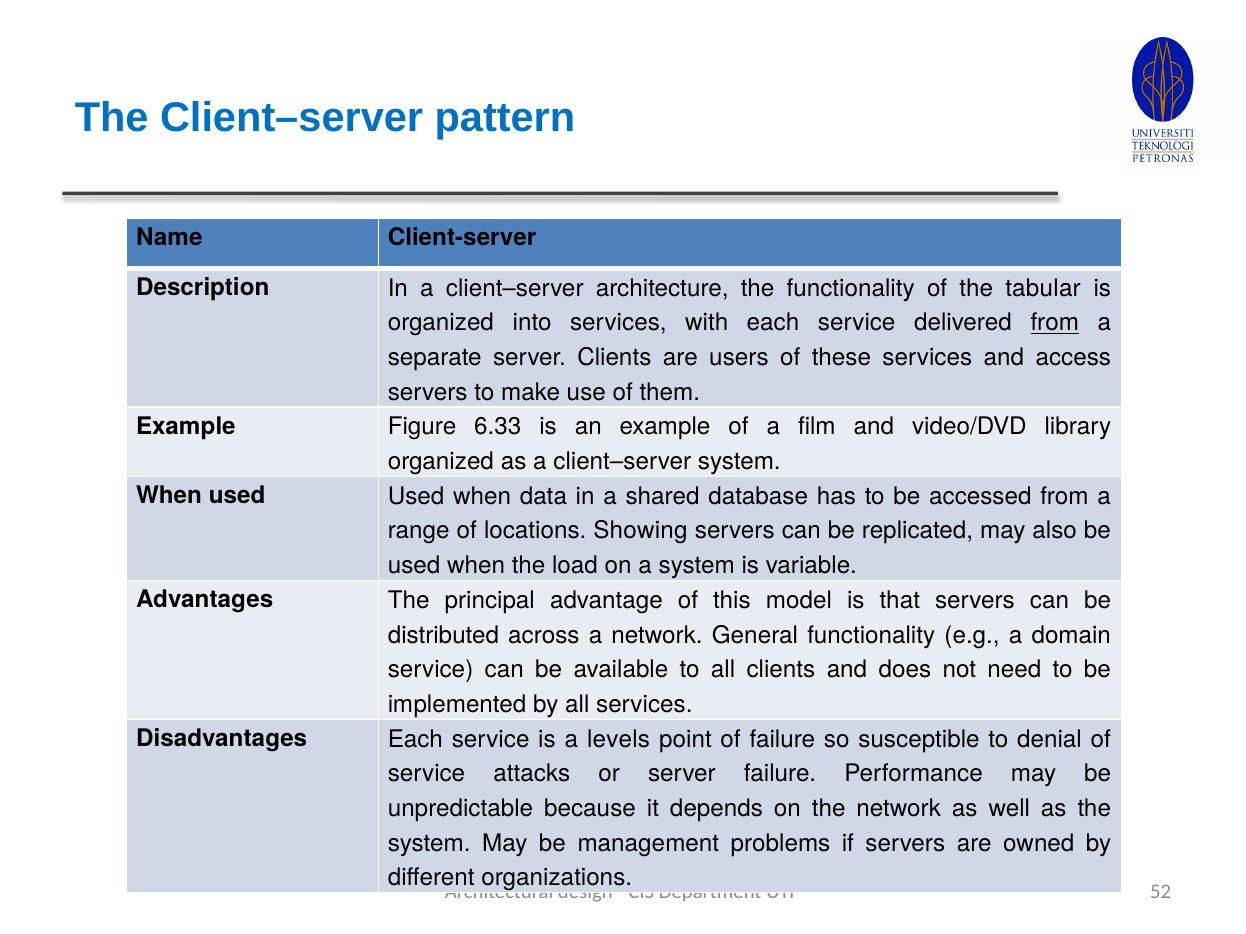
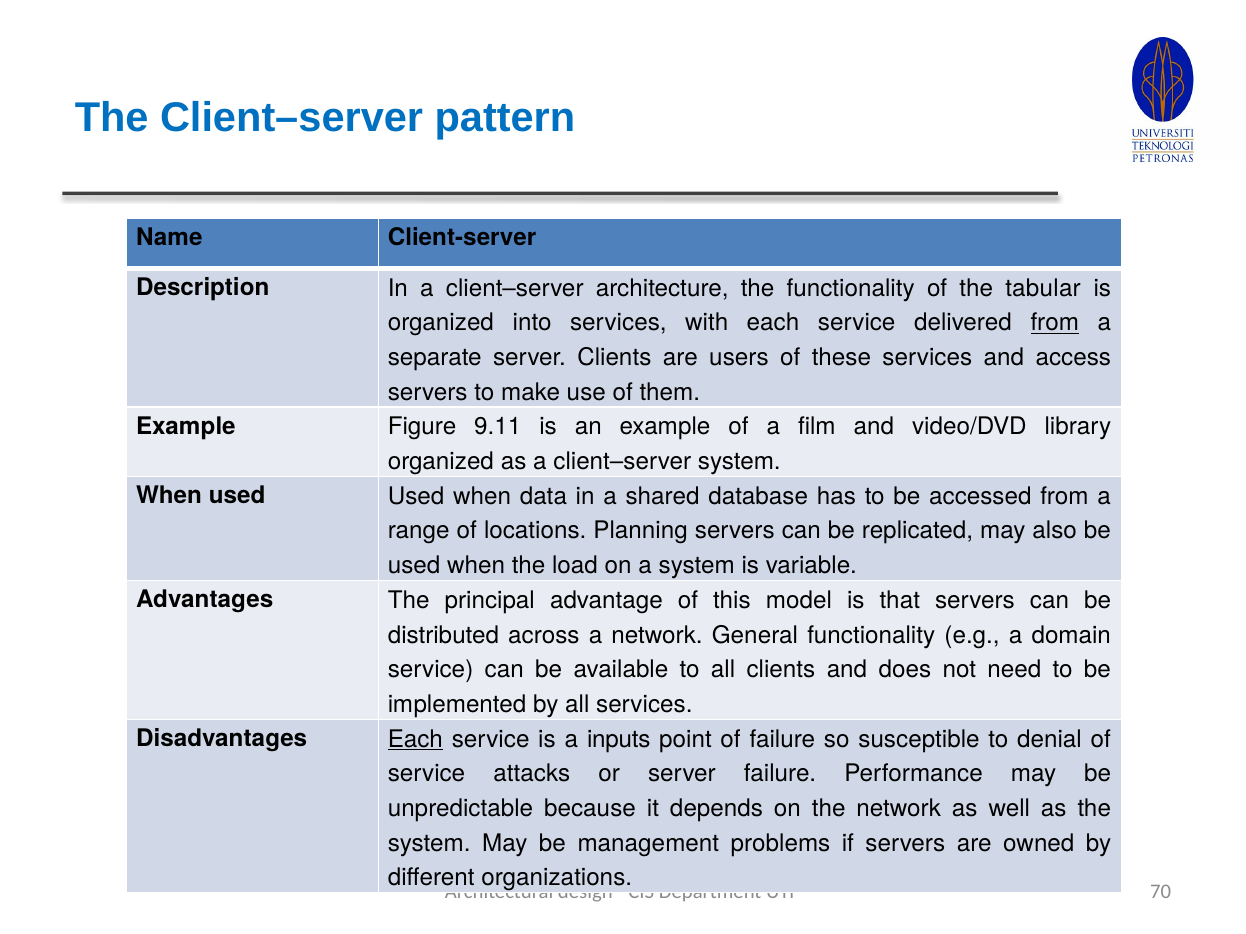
6.33: 6.33 -> 9.11
Showing: Showing -> Planning
Each at (415, 739) underline: none -> present
levels: levels -> inputs
52: 52 -> 70
